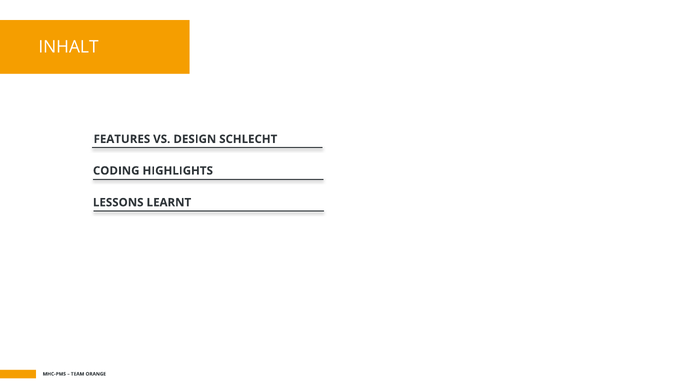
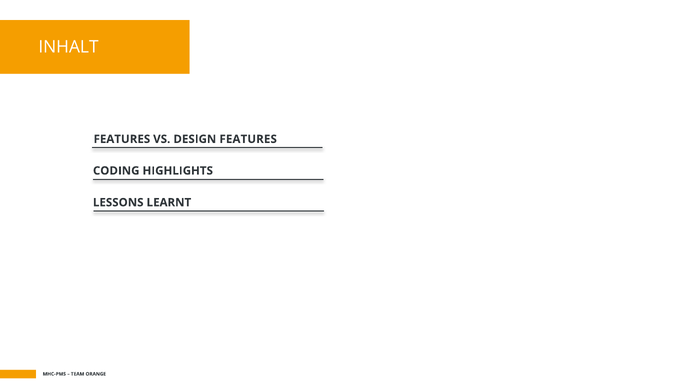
DESIGN SCHLECHT: SCHLECHT -> FEATURES
